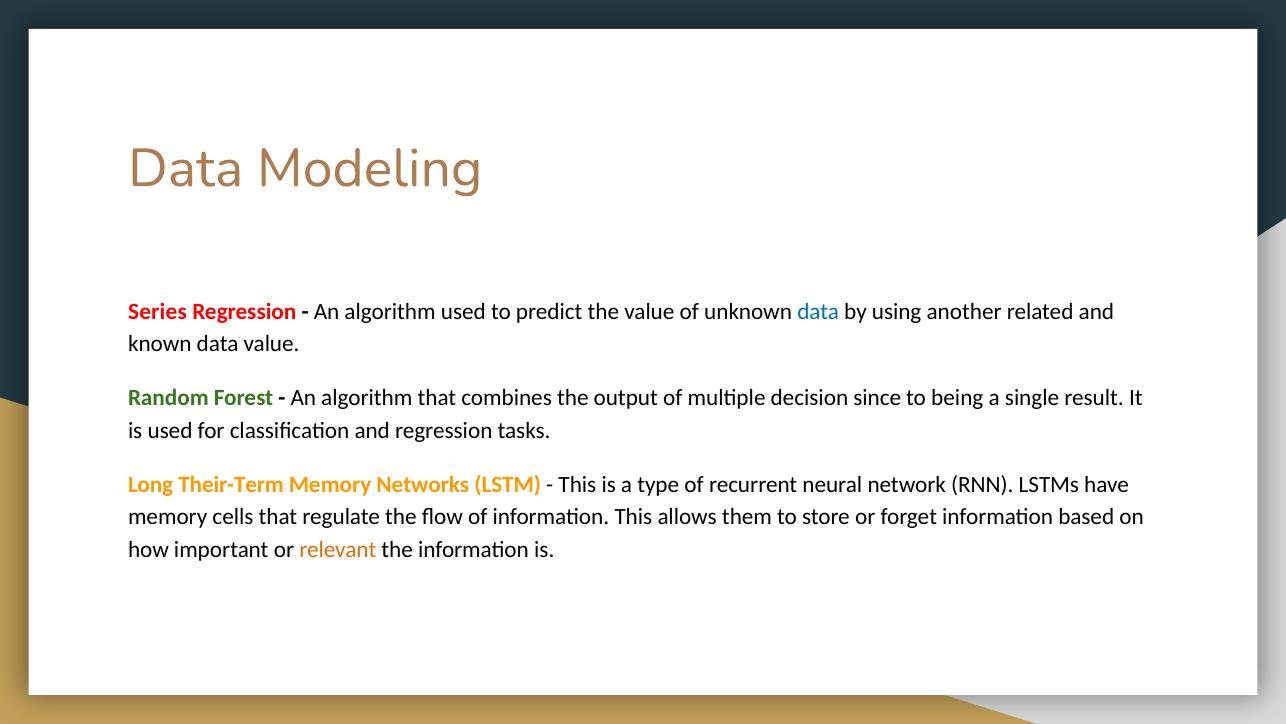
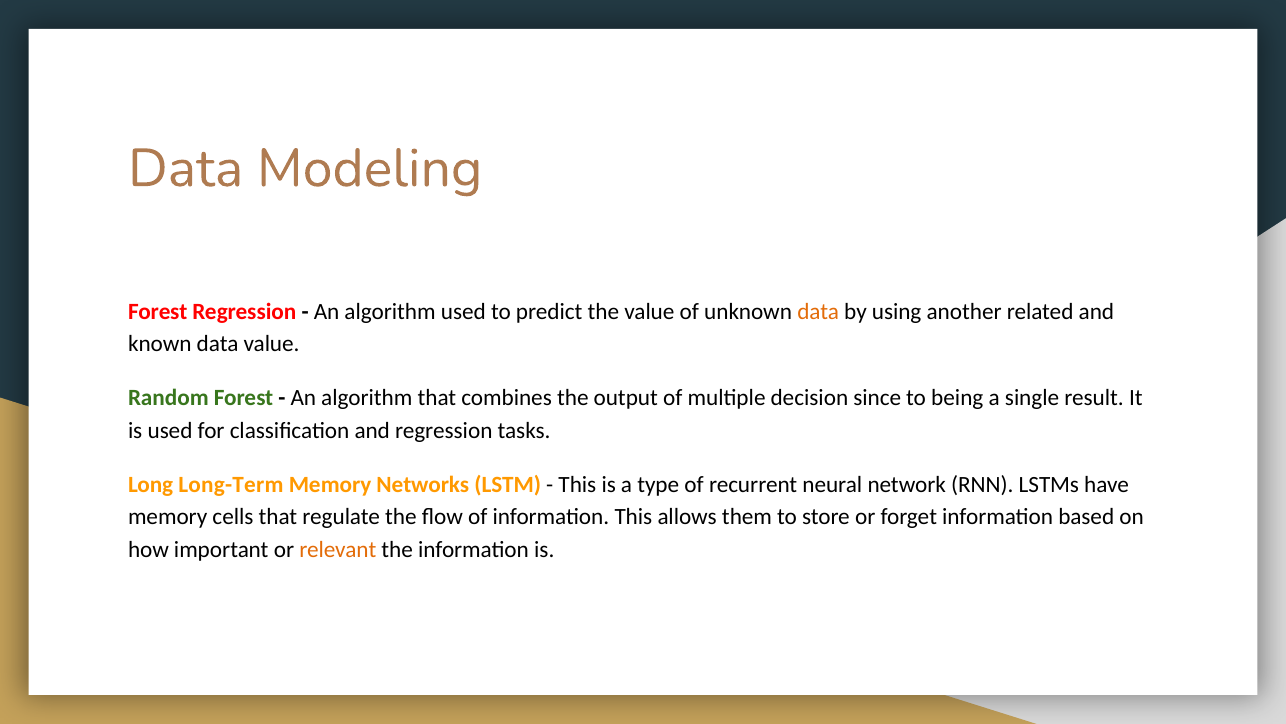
Series at (157, 311): Series -> Forest
data at (818, 311) colour: blue -> orange
Their-Term: Their-Term -> Long-Term
